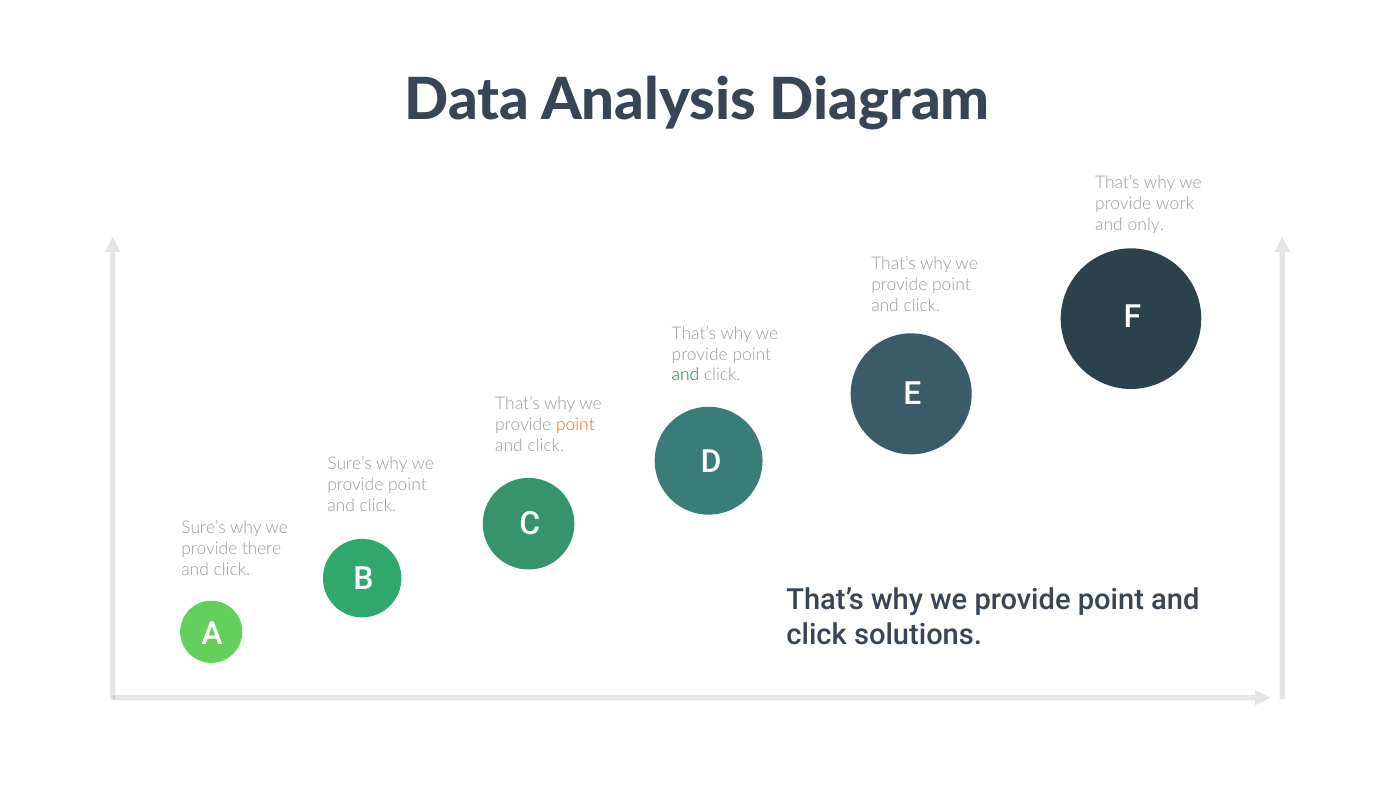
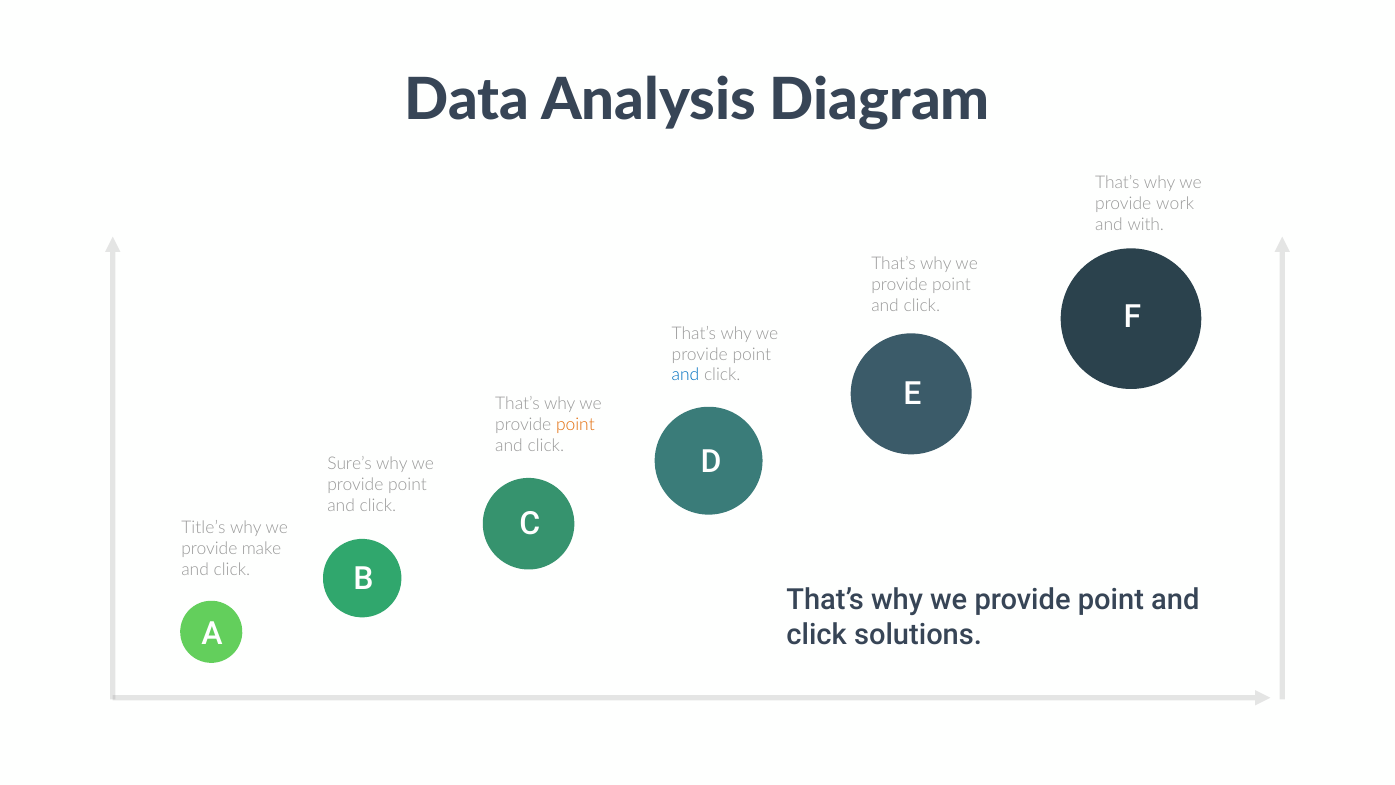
only: only -> with
and at (685, 375) colour: green -> blue
Sure’s at (204, 528): Sure’s -> Title’s
there: there -> make
